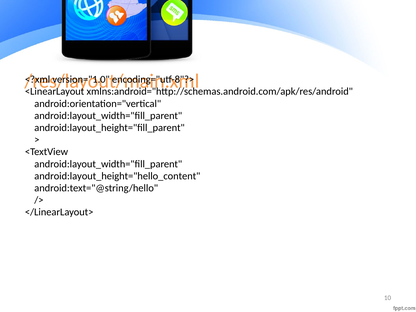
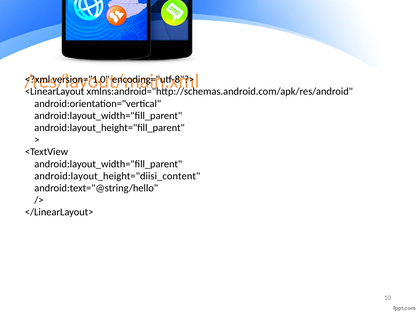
android:layout_height="hello_content: android:layout_height="hello_content -> android:layout_height="diisi_content
